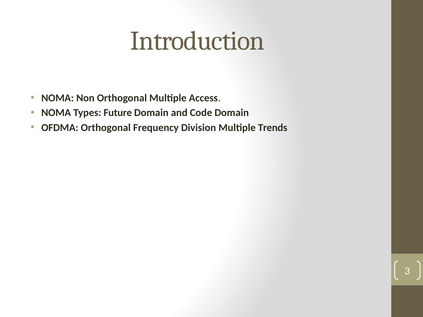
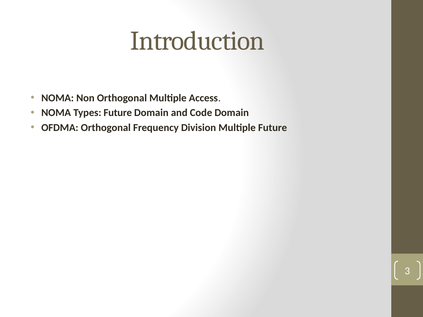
Multiple Trends: Trends -> Future
